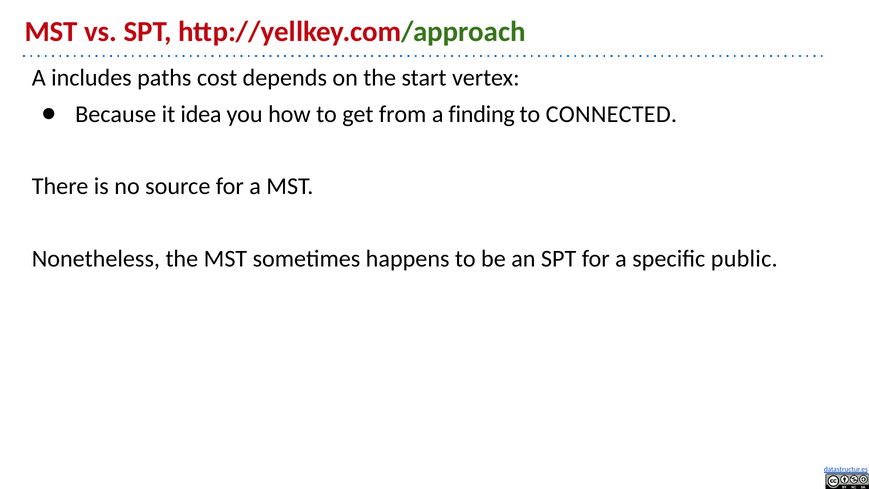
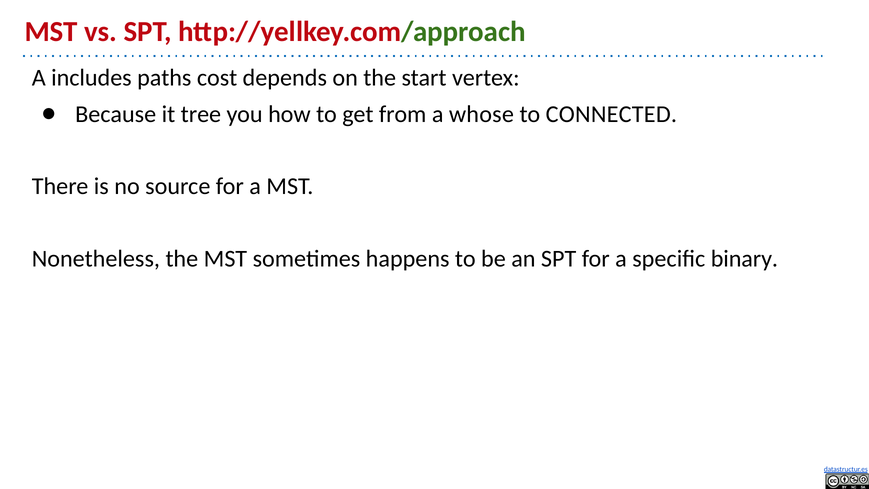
idea: idea -> tree
finding: finding -> whose
public: public -> binary
